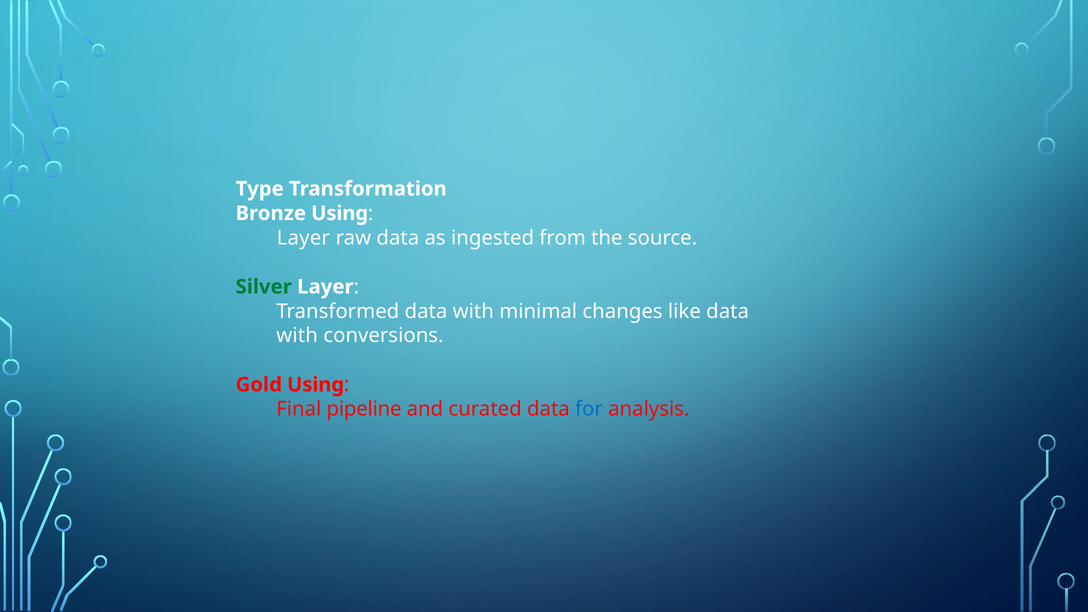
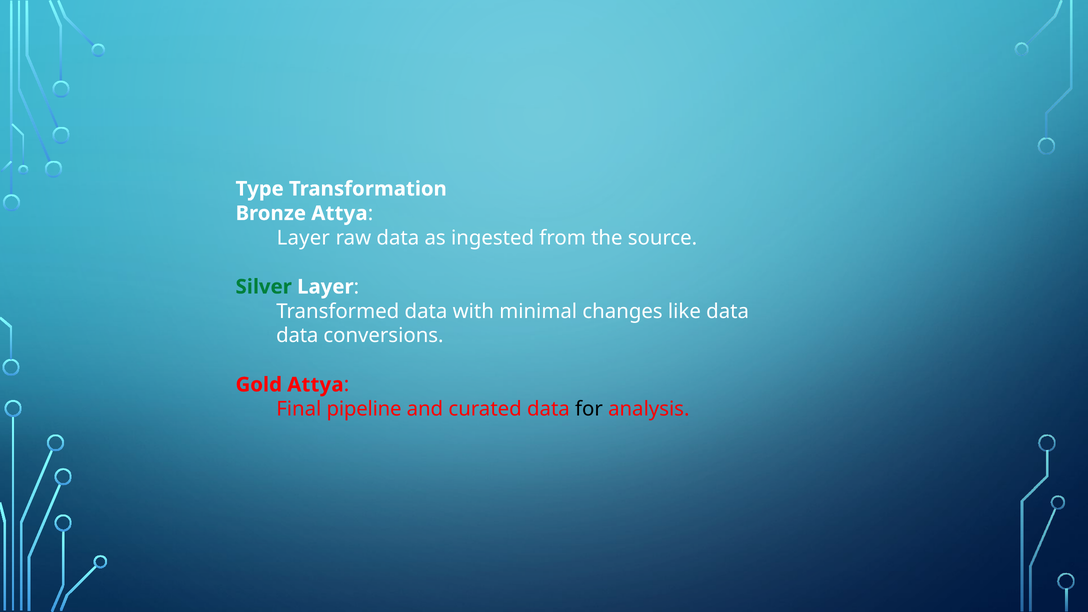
Bronze Using: Using -> Attya
with at (297, 336): with -> data
Gold Using: Using -> Attya
for colour: blue -> black
